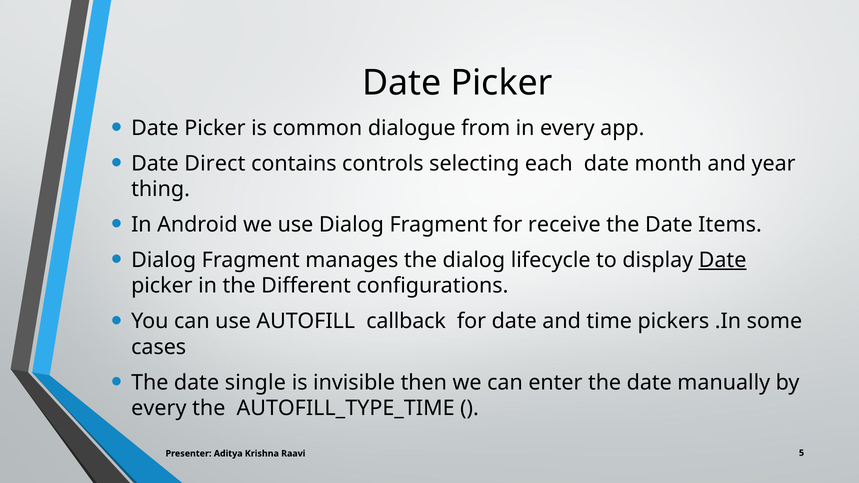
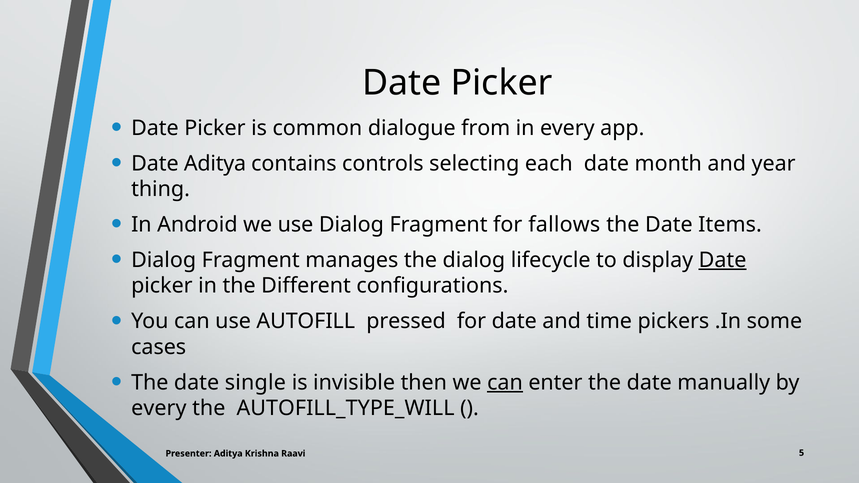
Date Direct: Direct -> Aditya
receive: receive -> fallows
callback: callback -> pressed
can at (505, 383) underline: none -> present
AUTOFILL_TYPE_TIME: AUTOFILL_TYPE_TIME -> AUTOFILL_TYPE_WILL
